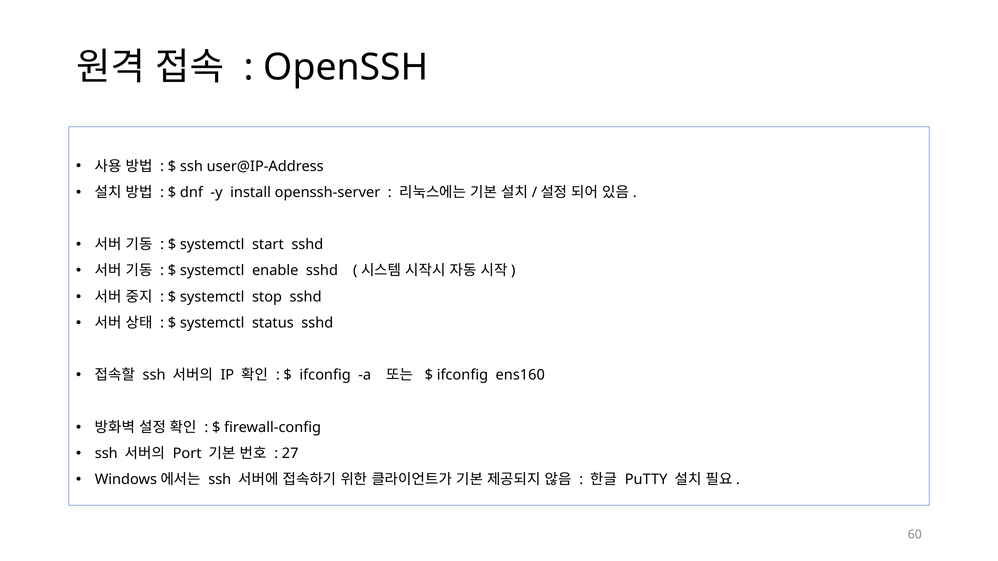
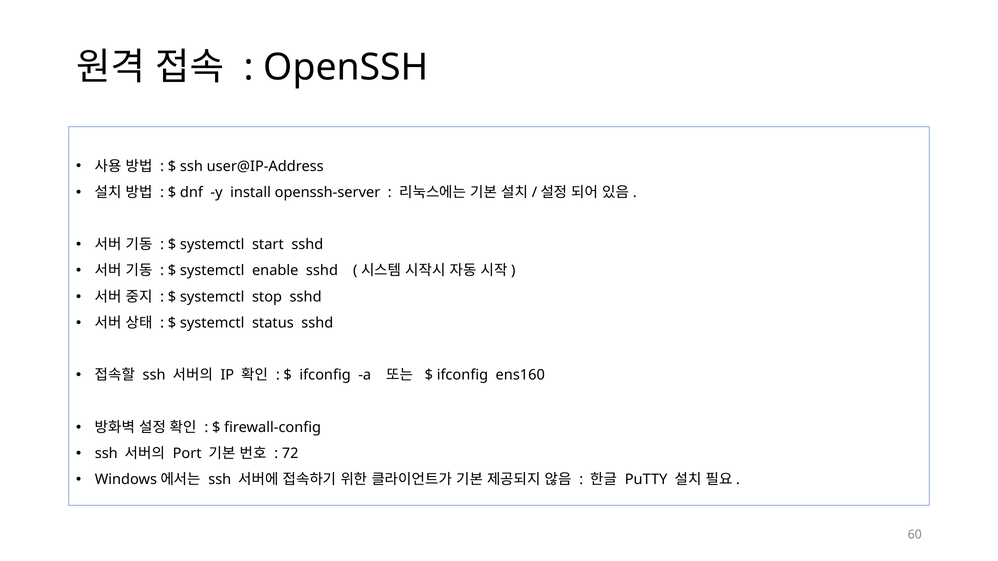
27: 27 -> 72
